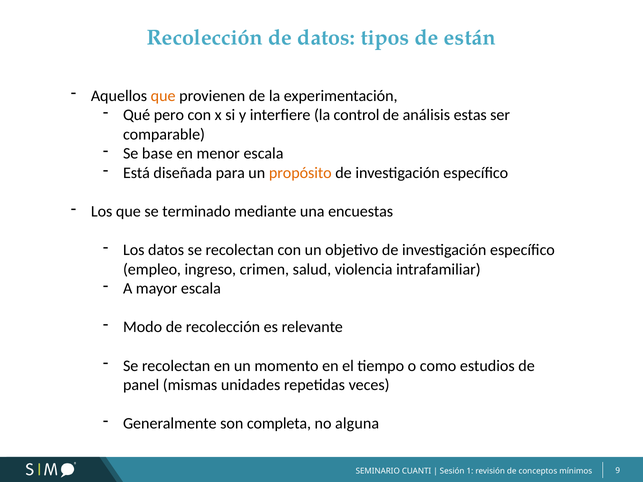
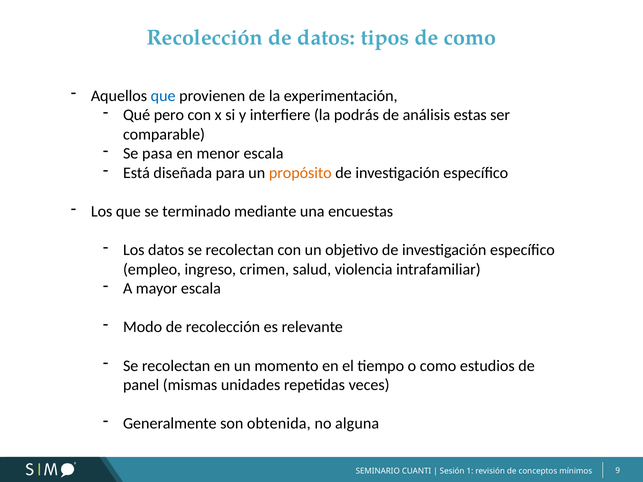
de están: están -> como
que at (163, 96) colour: orange -> blue
control: control -> podrás
base: base -> pasa
completa: completa -> obtenida
